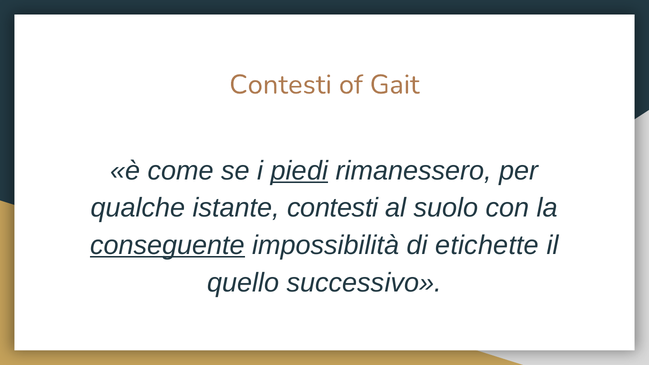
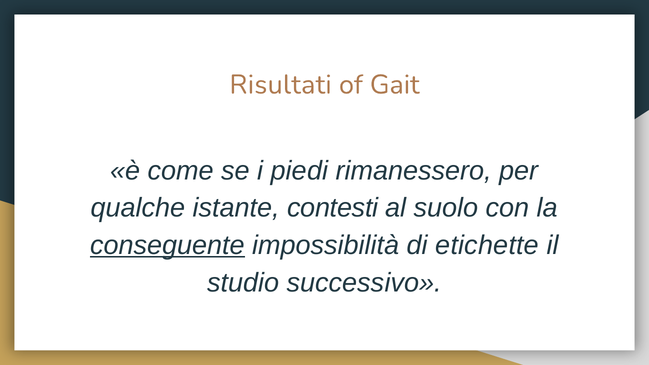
Contesti at (281, 85): Contesti -> Risultati
piedi underline: present -> none
quello: quello -> studio
